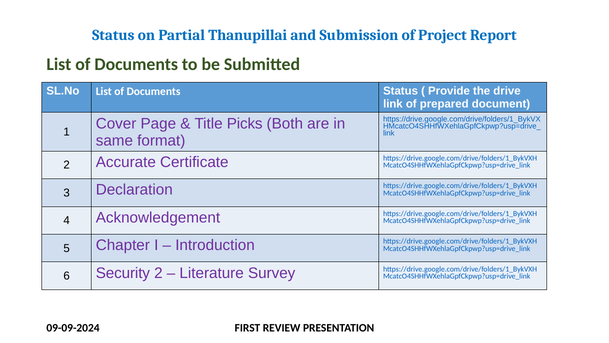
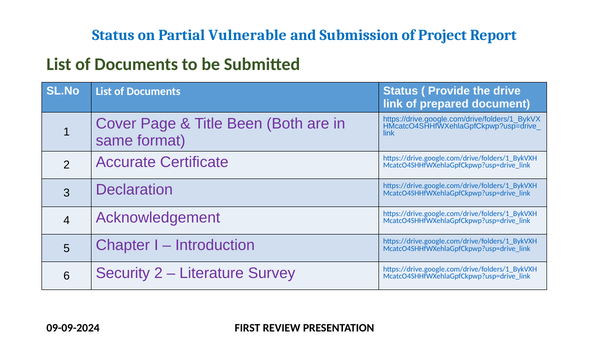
Thanupillai: Thanupillai -> Vulnerable
Picks: Picks -> Been
